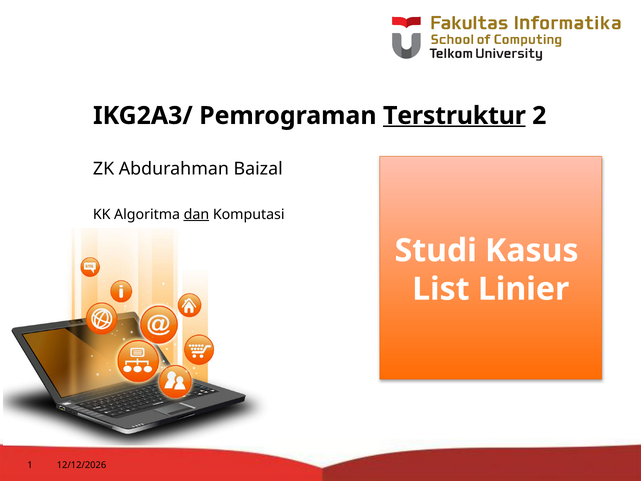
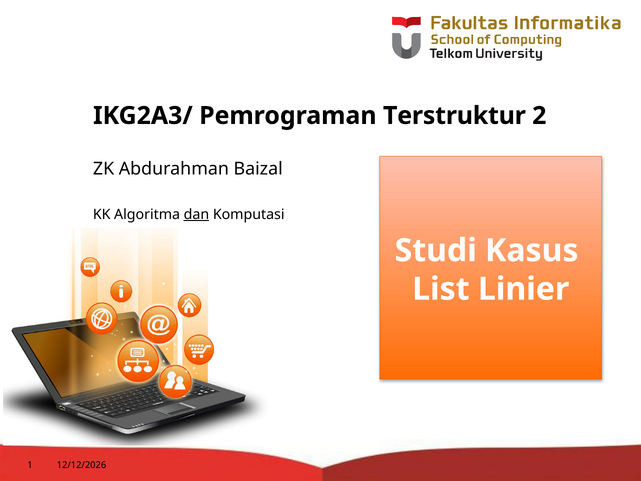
Terstruktur underline: present -> none
